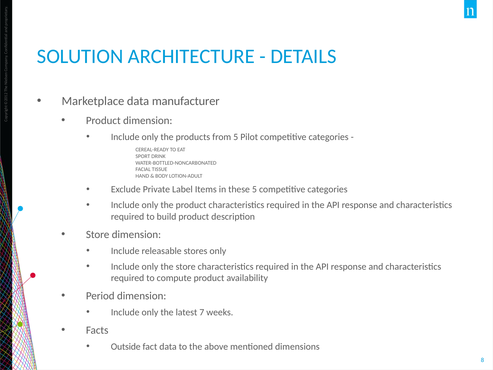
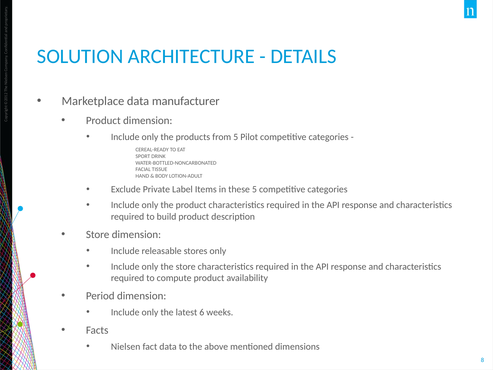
7: 7 -> 6
Outside: Outside -> Nielsen
